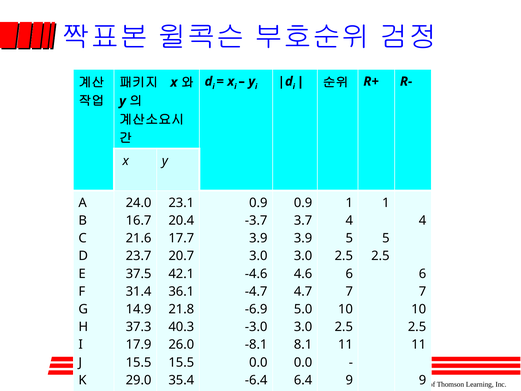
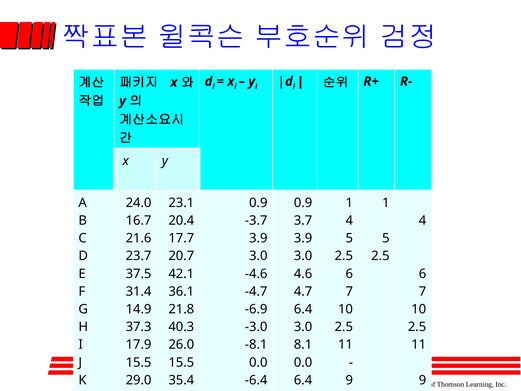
5.0 at (303, 309): 5.0 -> 6.4
